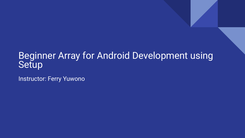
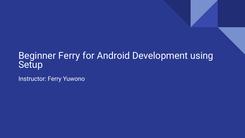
Beginner Array: Array -> Ferry
